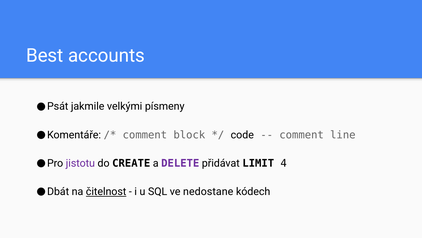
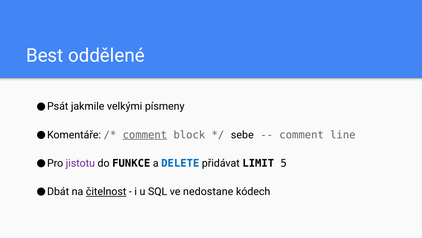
accounts: accounts -> oddělené
comment at (145, 135) underline: none -> present
code: code -> sebe
CREATE: CREATE -> FUNKCE
DELETE colour: purple -> blue
4: 4 -> 5
